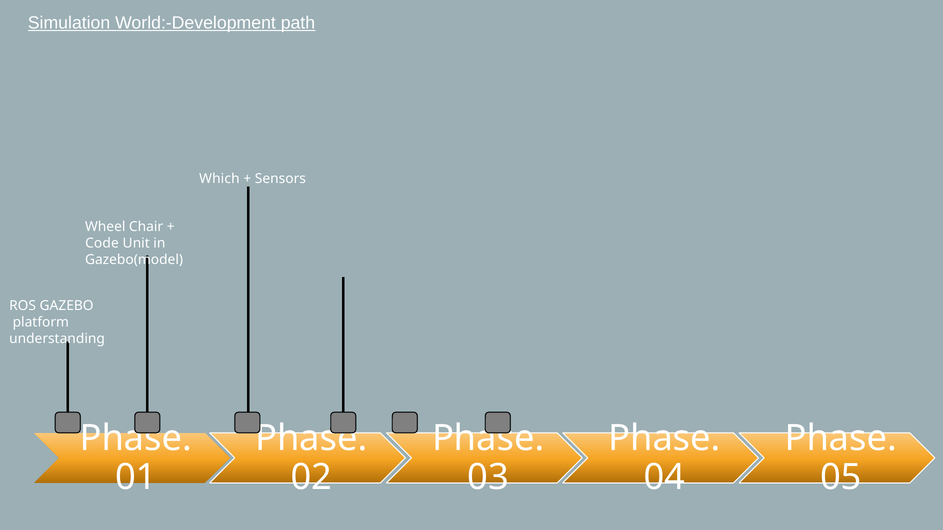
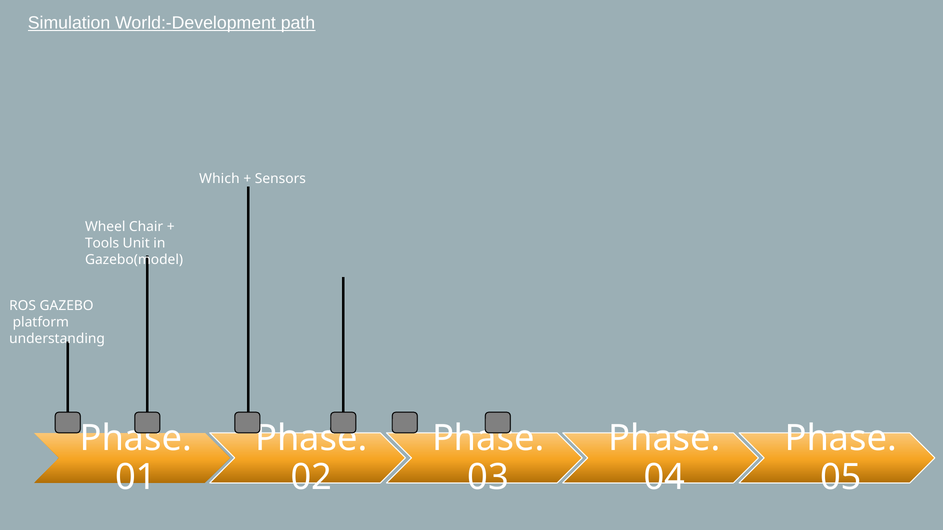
Code: Code -> Tools
